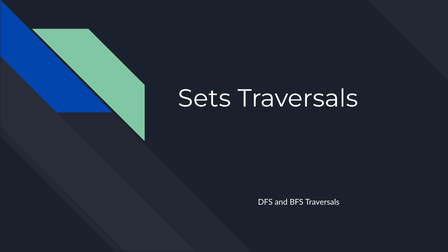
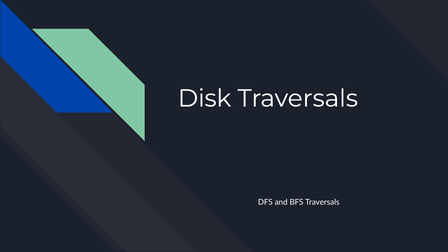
Sets: Sets -> Disk
